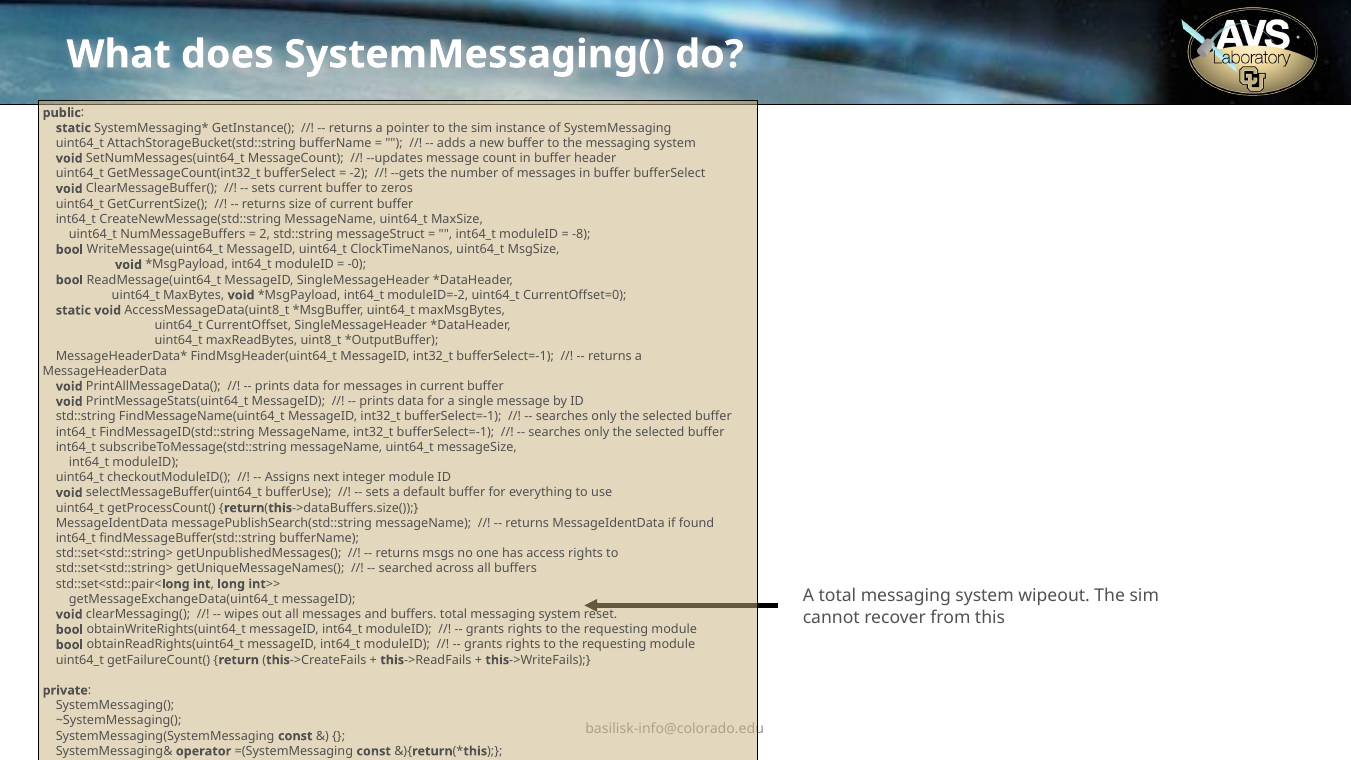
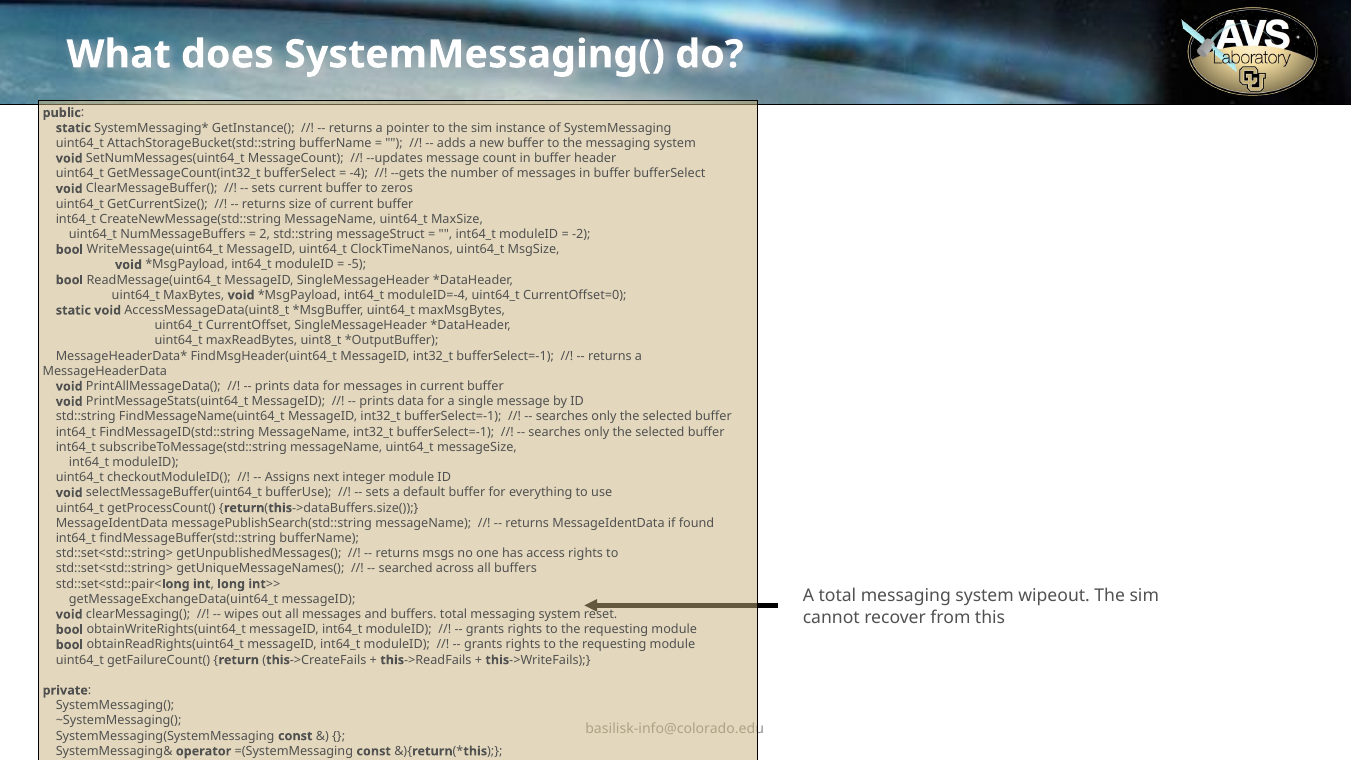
-2: -2 -> -4
-8: -8 -> -2
-0: -0 -> -5
moduleID=-2: moduleID=-2 -> moduleID=-4
